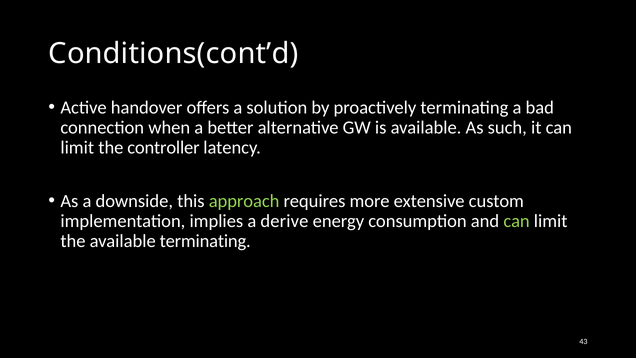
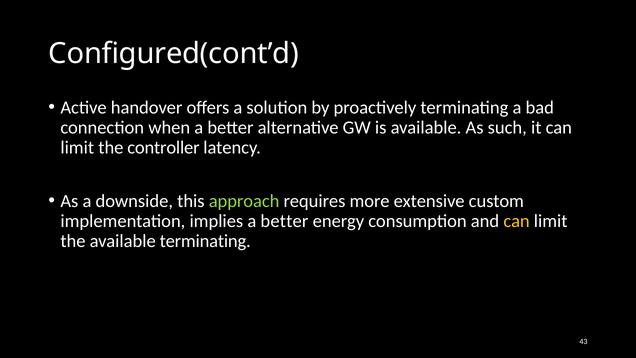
Conditions(cont’d: Conditions(cont’d -> Configured(cont’d
implies a derive: derive -> better
can at (517, 221) colour: light green -> yellow
